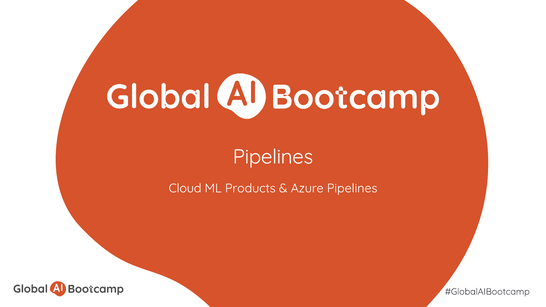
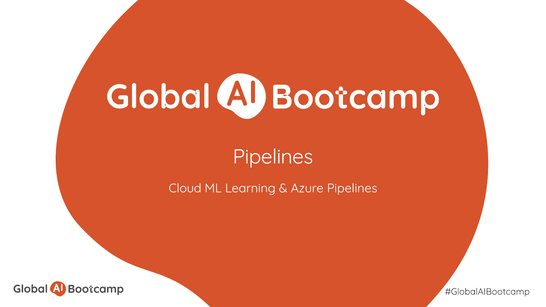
Products: Products -> Learning
